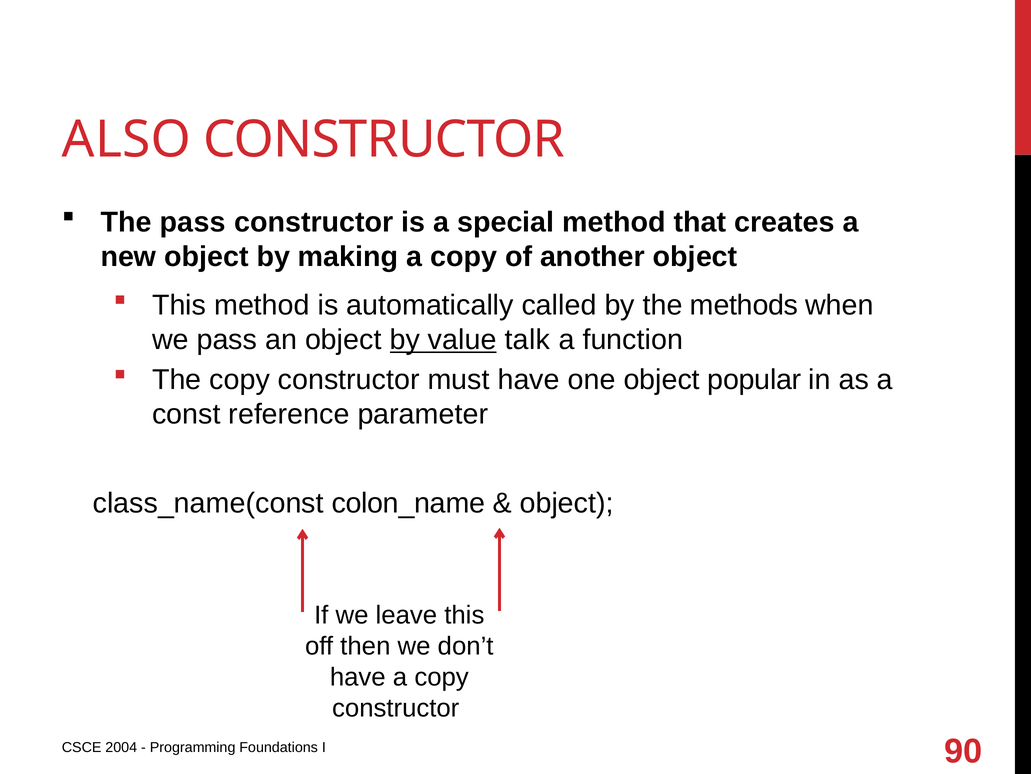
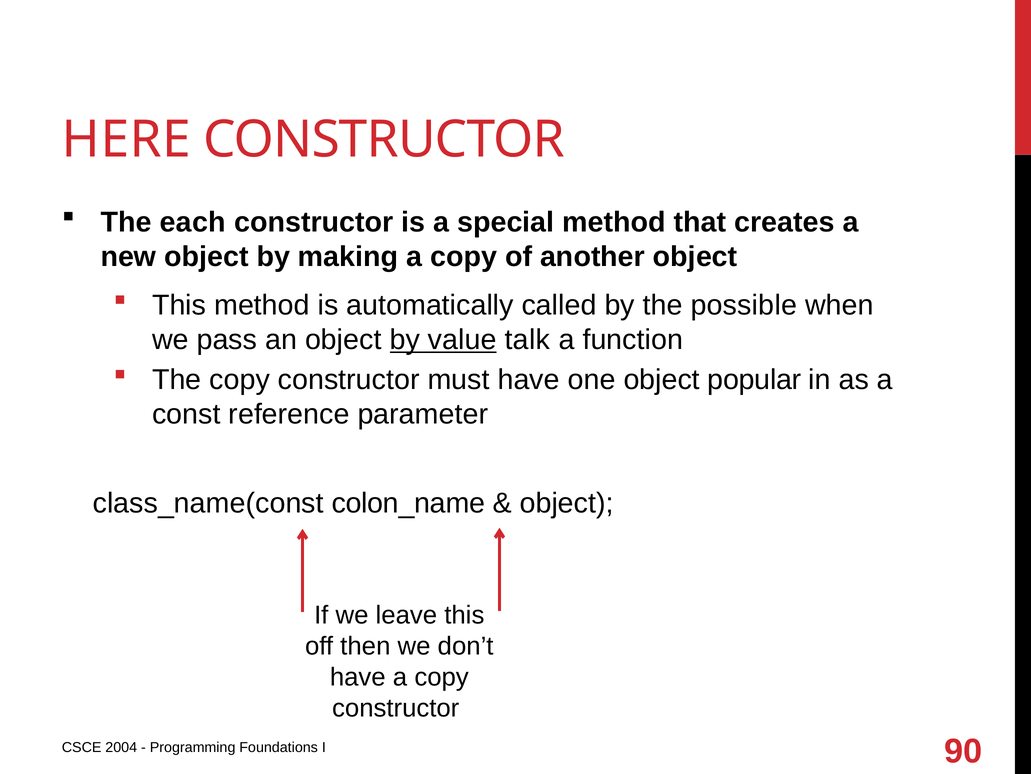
ALSO: ALSO -> HERE
The pass: pass -> each
methods: methods -> possible
